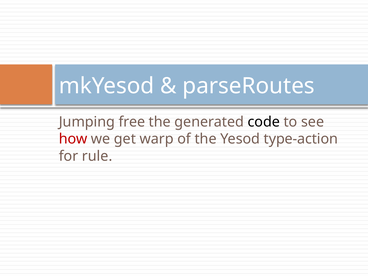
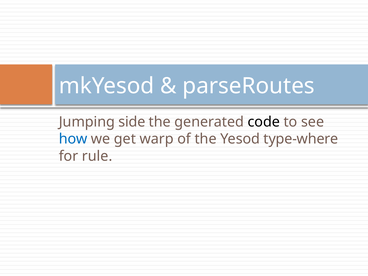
free: free -> side
how colour: red -> blue
type-action: type-action -> type-where
